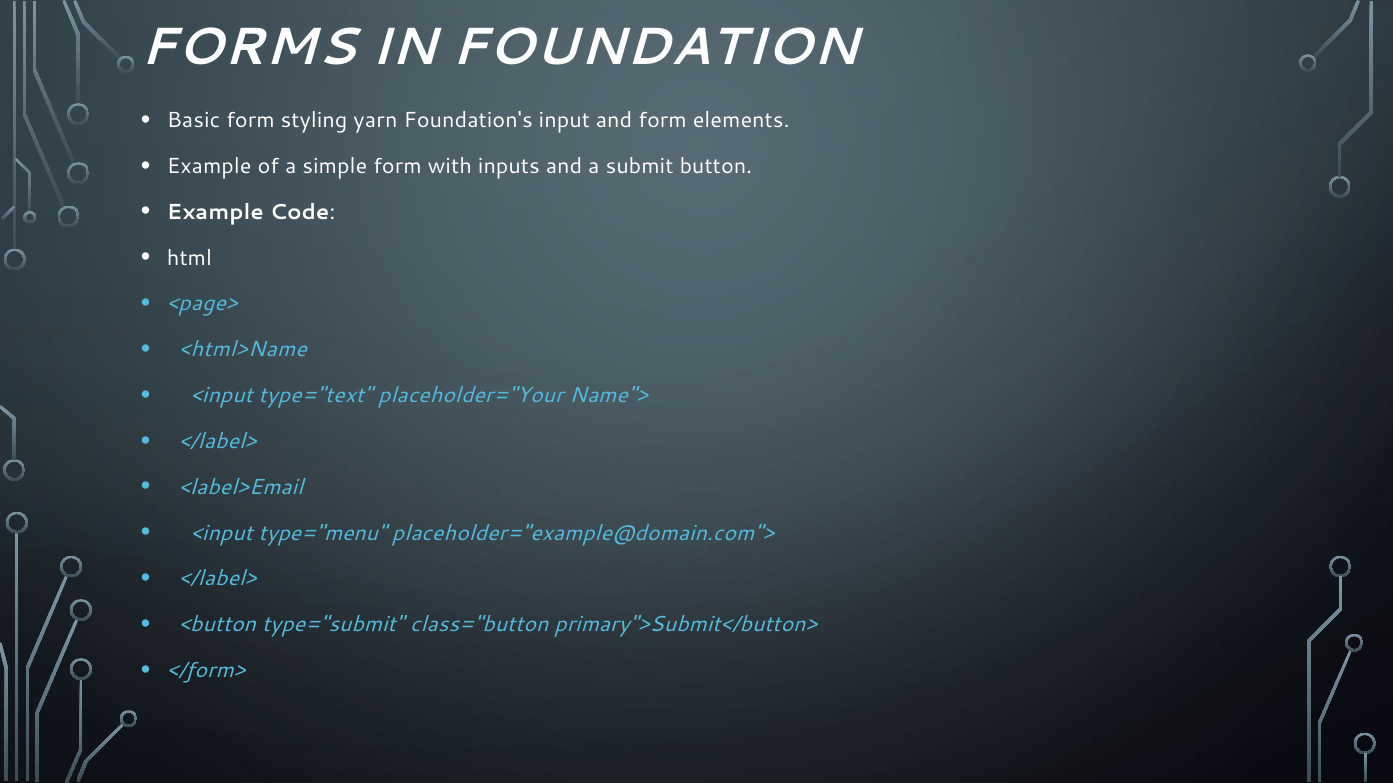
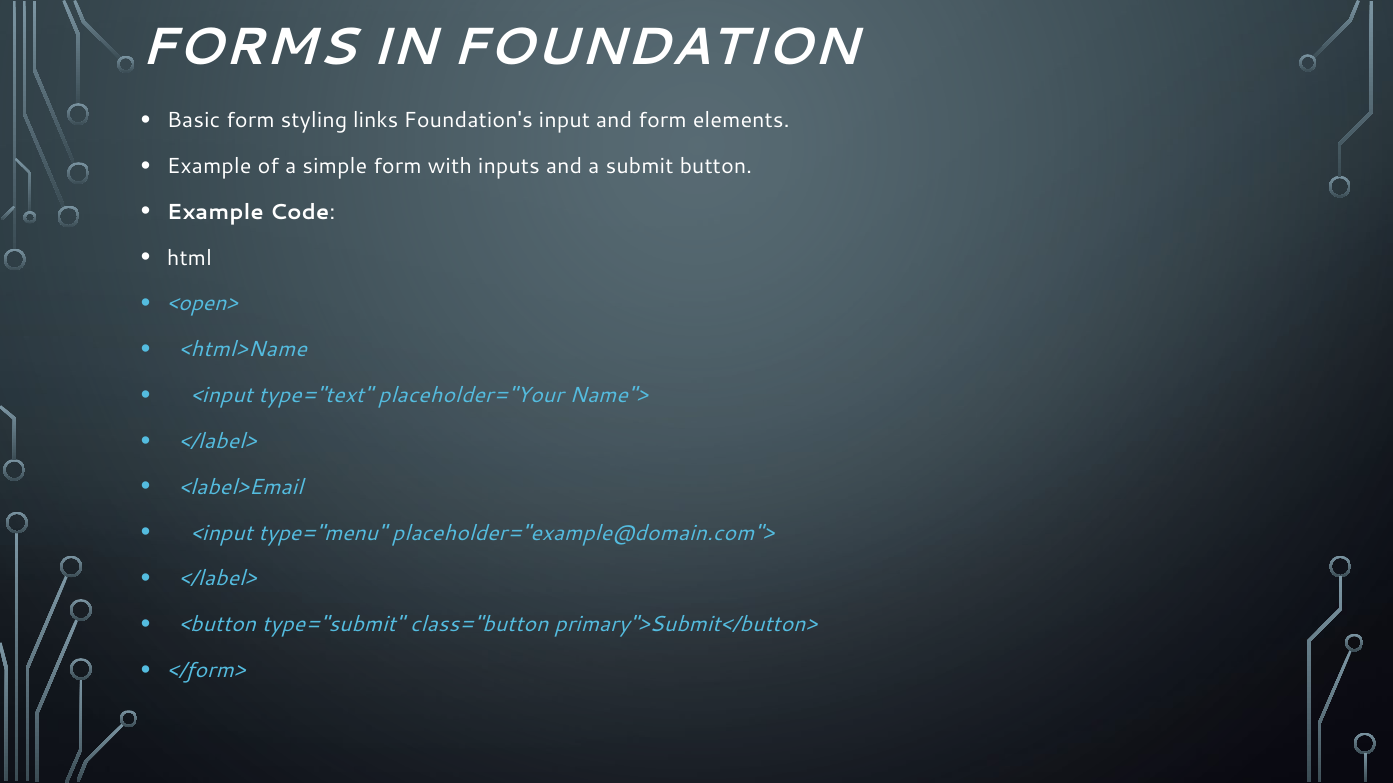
yarn: yarn -> links
<page>: <page> -> <open>
